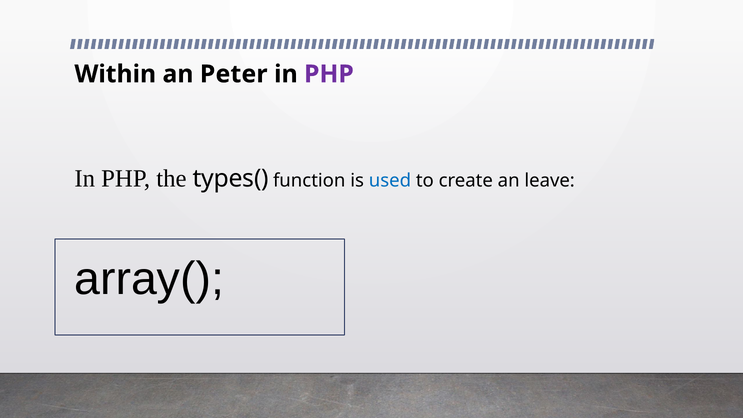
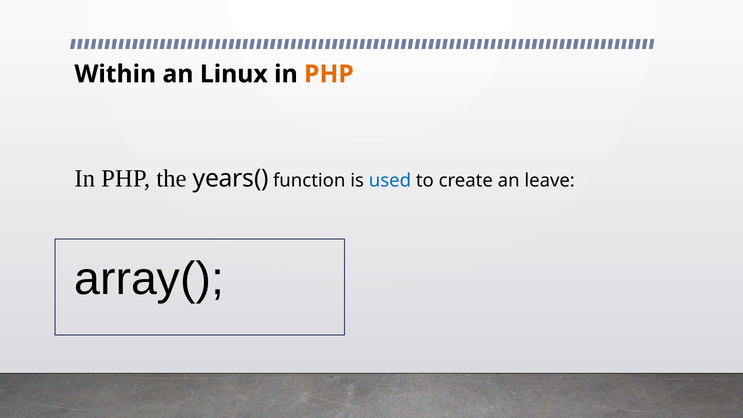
Peter: Peter -> Linux
PHP at (329, 74) colour: purple -> orange
types(: types( -> years(
